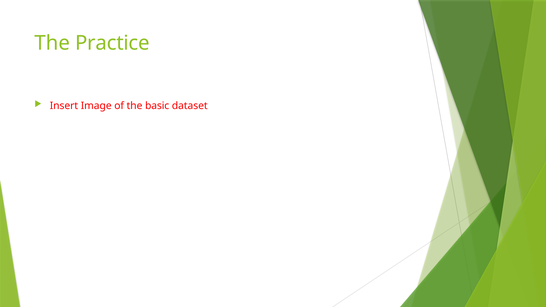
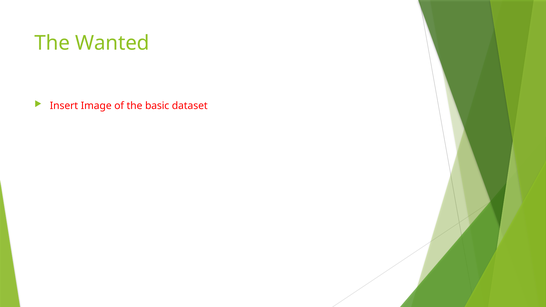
Practice: Practice -> Wanted
